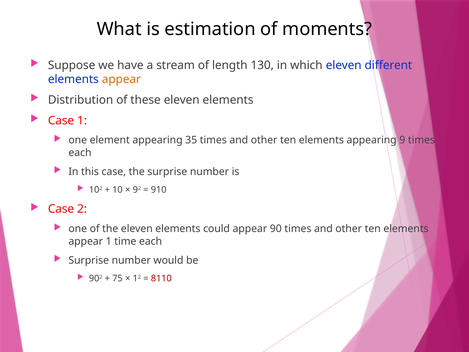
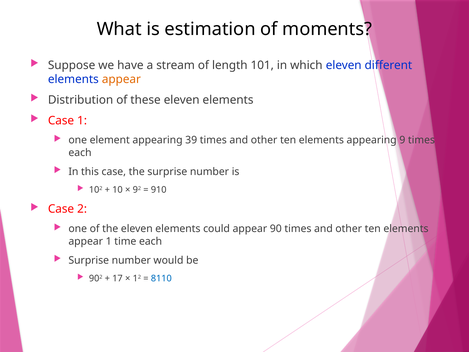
130: 130 -> 101
35: 35 -> 39
75: 75 -> 17
8110 colour: red -> blue
